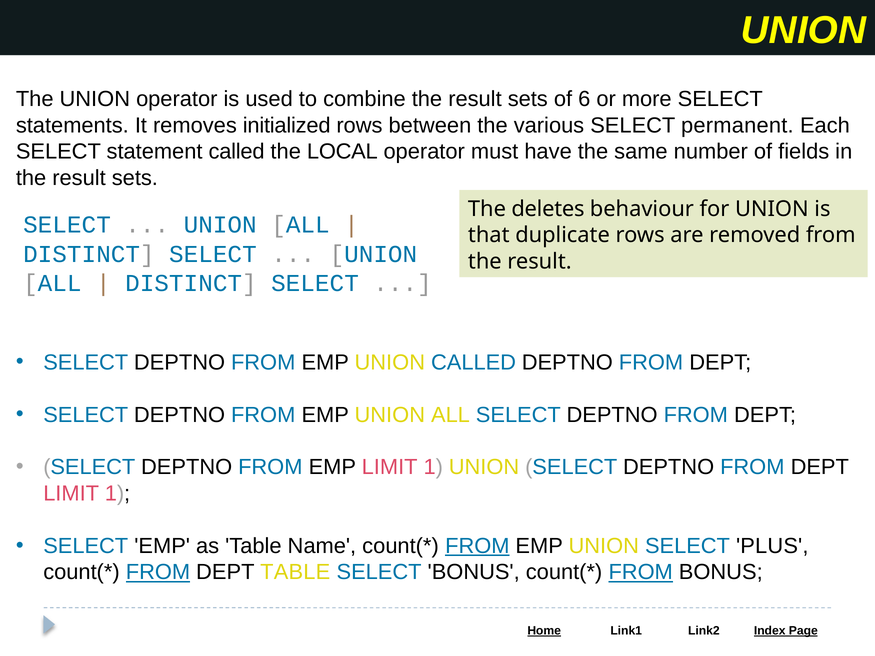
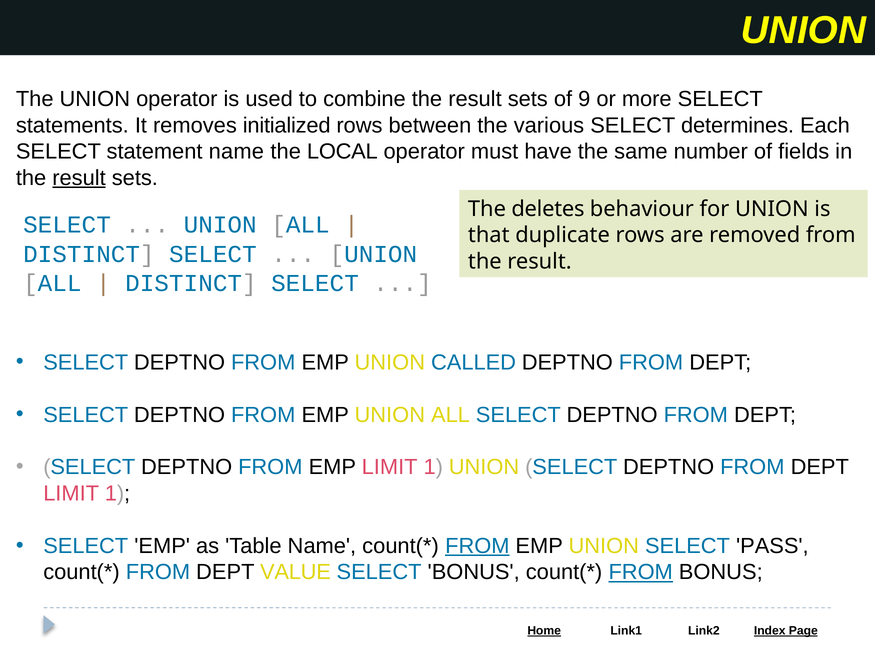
6: 6 -> 9
permanent: permanent -> determines
statement called: called -> name
result at (79, 178) underline: none -> present
PLUS: PLUS -> PASS
FROM at (158, 572) underline: present -> none
DEPT TABLE: TABLE -> VALUE
